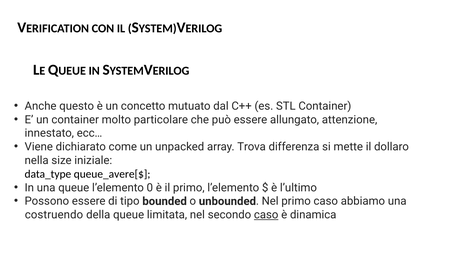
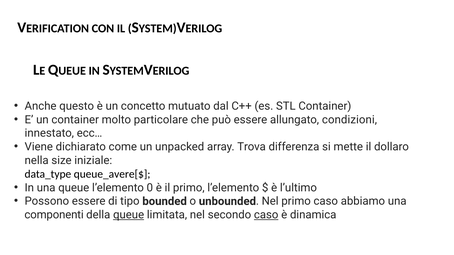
attenzione: attenzione -> condizioni
costruendo: costruendo -> componenti
queue at (129, 215) underline: none -> present
